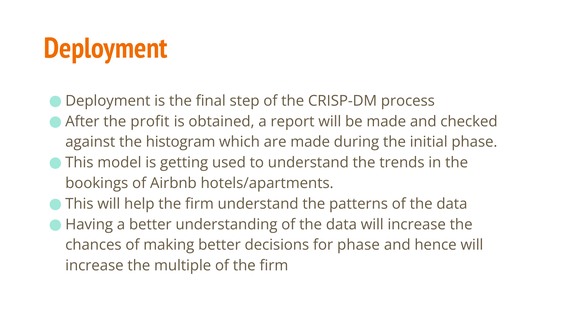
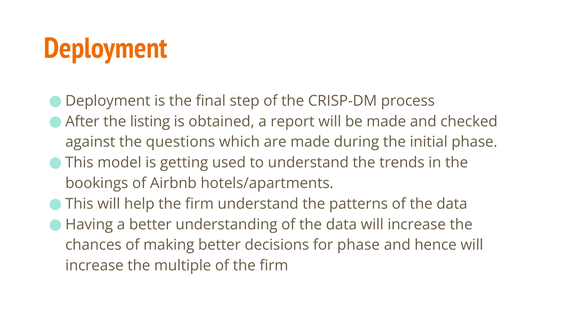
profit: profit -> listing
histogram: histogram -> questions
